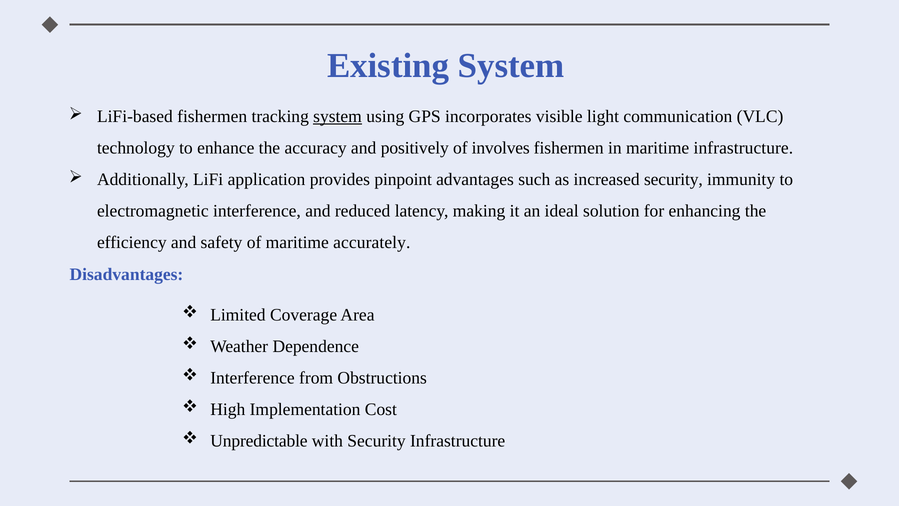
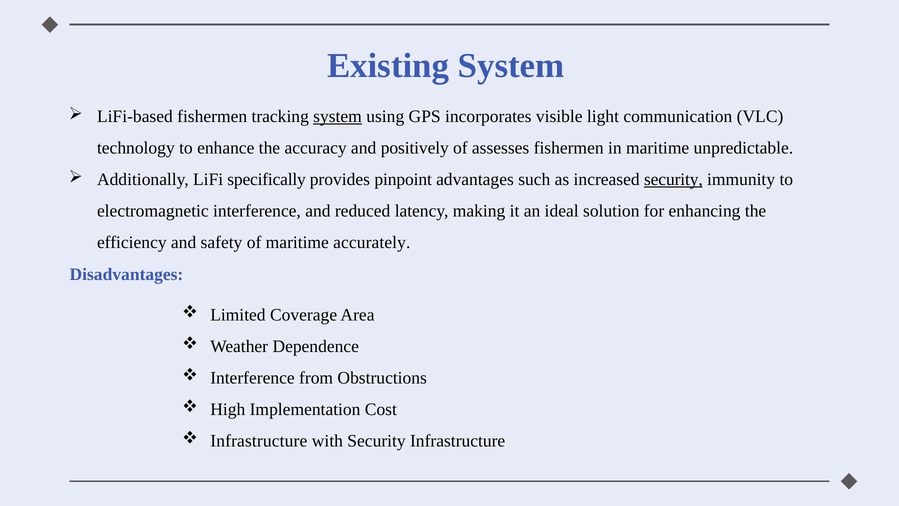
involves: involves -> assesses
maritime infrastructure: infrastructure -> unpredictable
application: application -> specifically
security at (673, 180) underline: none -> present
Unpredictable at (259, 441): Unpredictable -> Infrastructure
